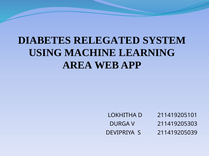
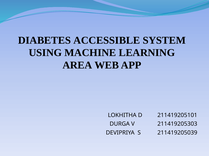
RELEGATED: RELEGATED -> ACCESSIBLE
